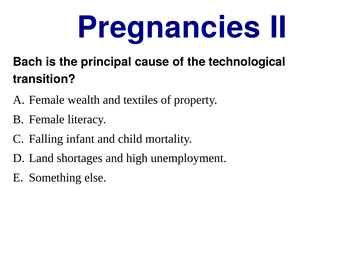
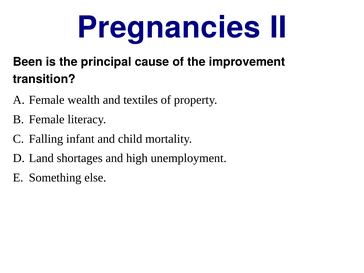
Bach: Bach -> Been
technological: technological -> improvement
